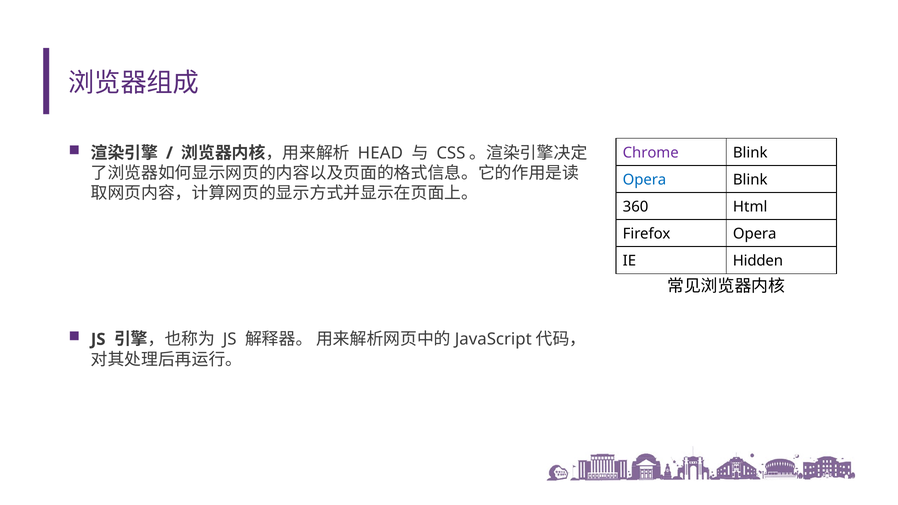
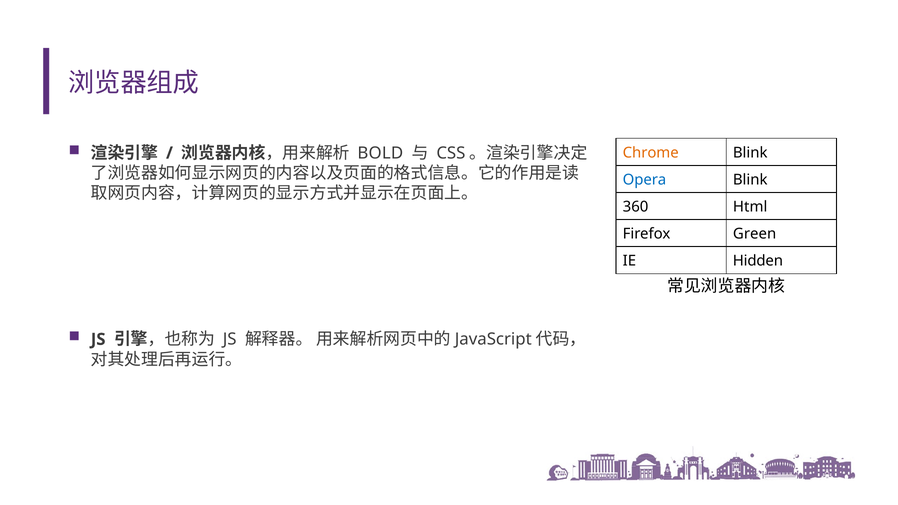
HEAD: HEAD -> BOLD
Chrome colour: purple -> orange
Firefox Opera: Opera -> Green
